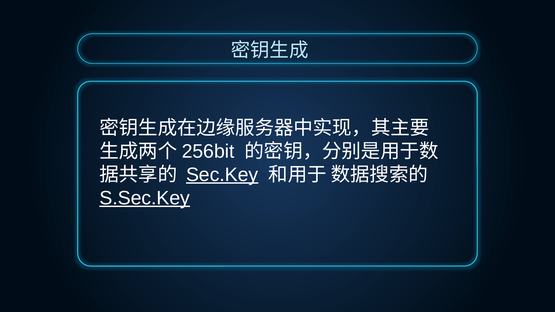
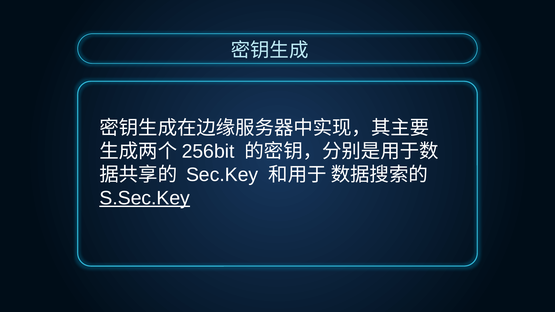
Sec.Key underline: present -> none
